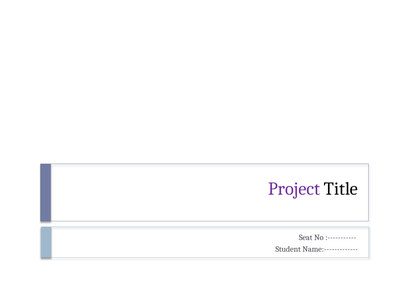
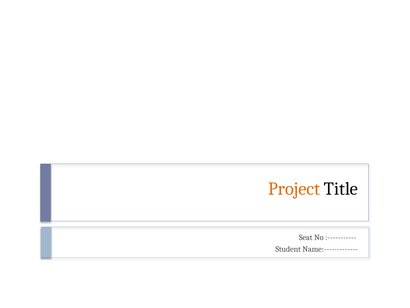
Project colour: purple -> orange
